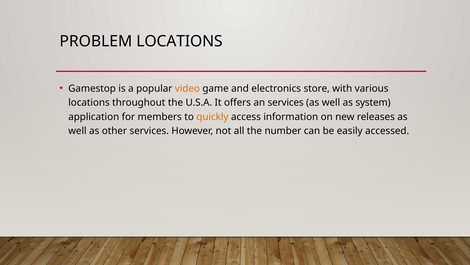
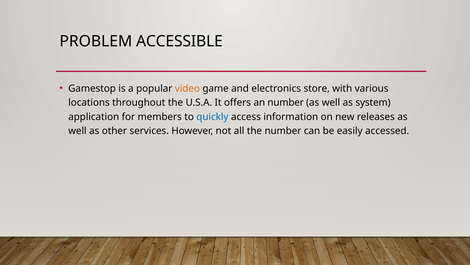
PROBLEM LOCATIONS: LOCATIONS -> ACCESSIBLE
an services: services -> number
quickly colour: orange -> blue
